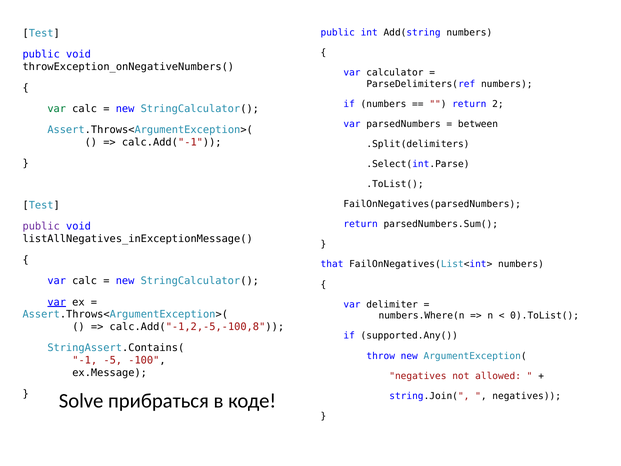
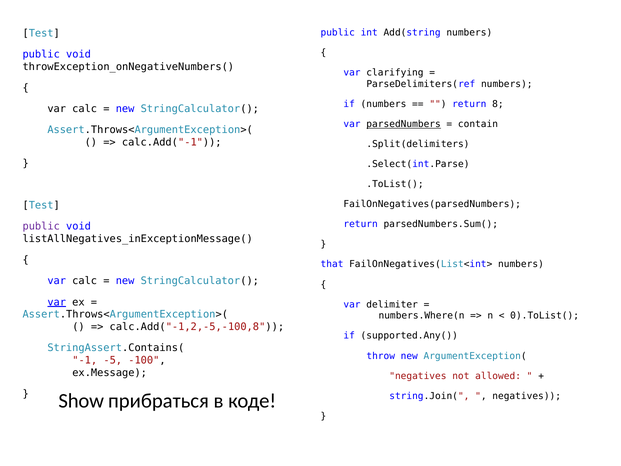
calculator: calculator -> clarifying
2: 2 -> 8
var at (57, 109) colour: green -> black
parsedNumbers underline: none -> present
between: between -> contain
Solve: Solve -> Show
